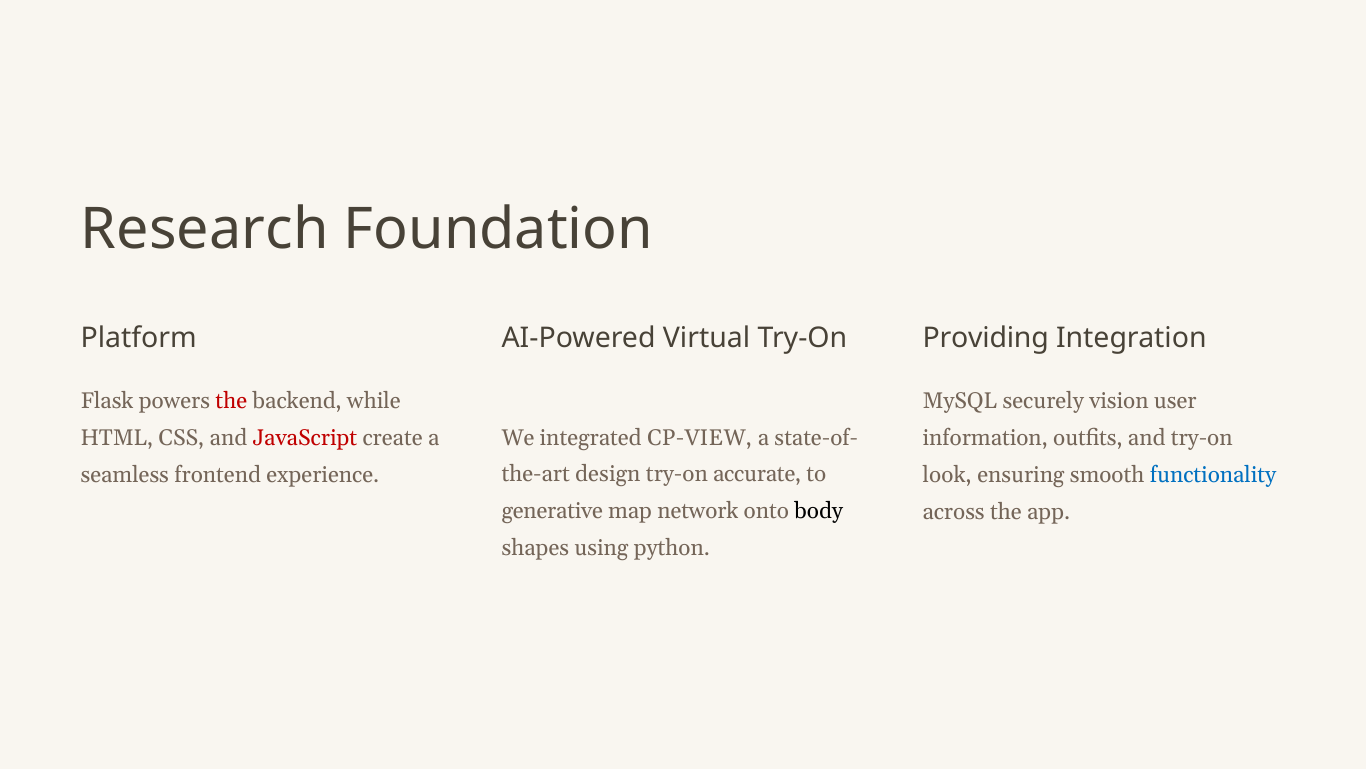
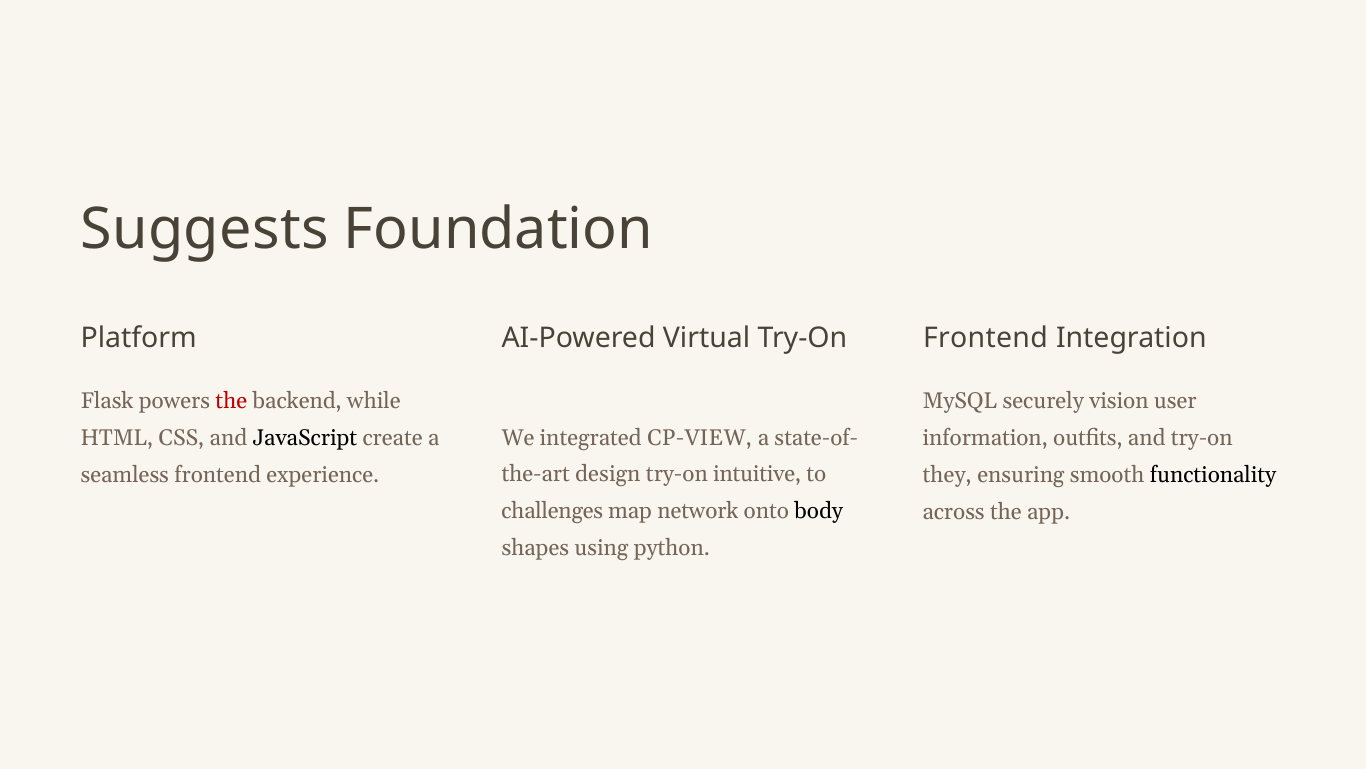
Research: Research -> Suggests
Providing at (986, 338): Providing -> Frontend
JavaScript colour: red -> black
accurate: accurate -> intuitive
look: look -> they
functionality colour: blue -> black
generative: generative -> challenges
